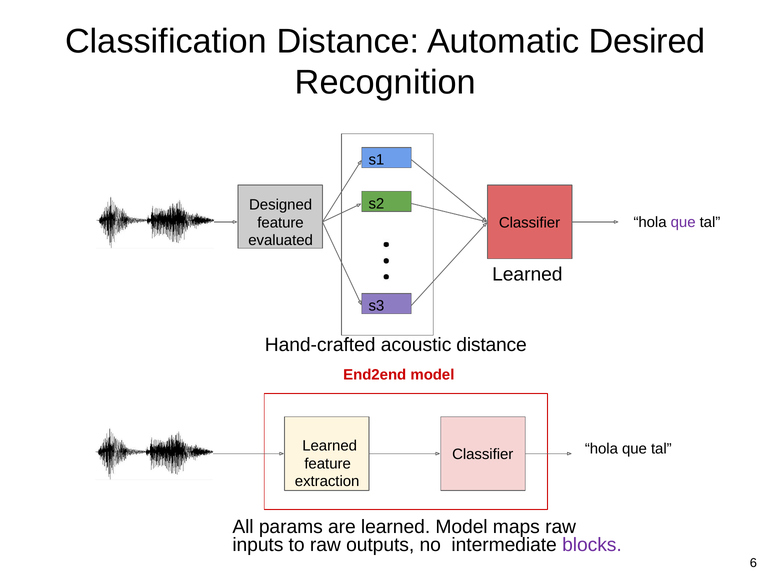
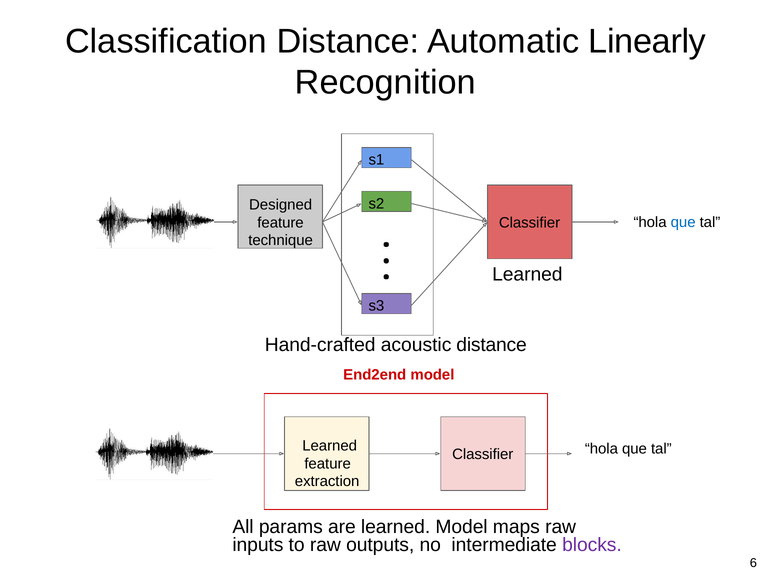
Desired: Desired -> Linearly
que at (683, 223) colour: purple -> blue
evaluated: evaluated -> technique
